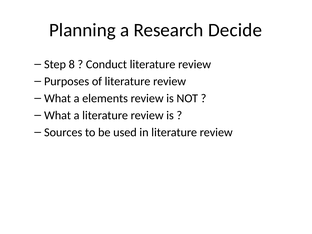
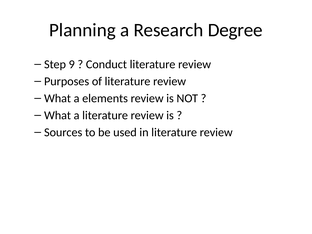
Decide: Decide -> Degree
8: 8 -> 9
